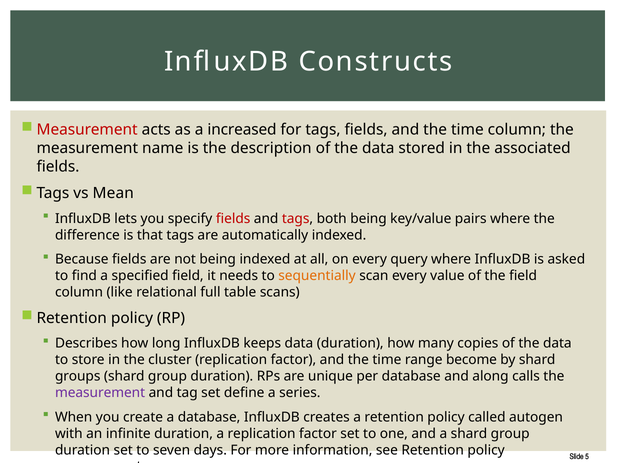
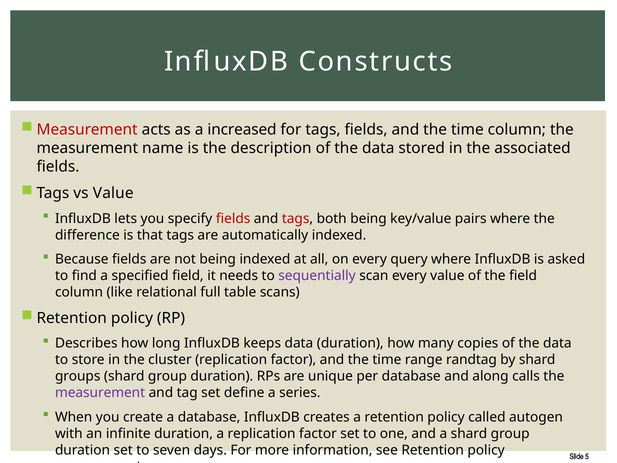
vs Mean: Mean -> Value
sequentially colour: orange -> purple
become: become -> randtag
